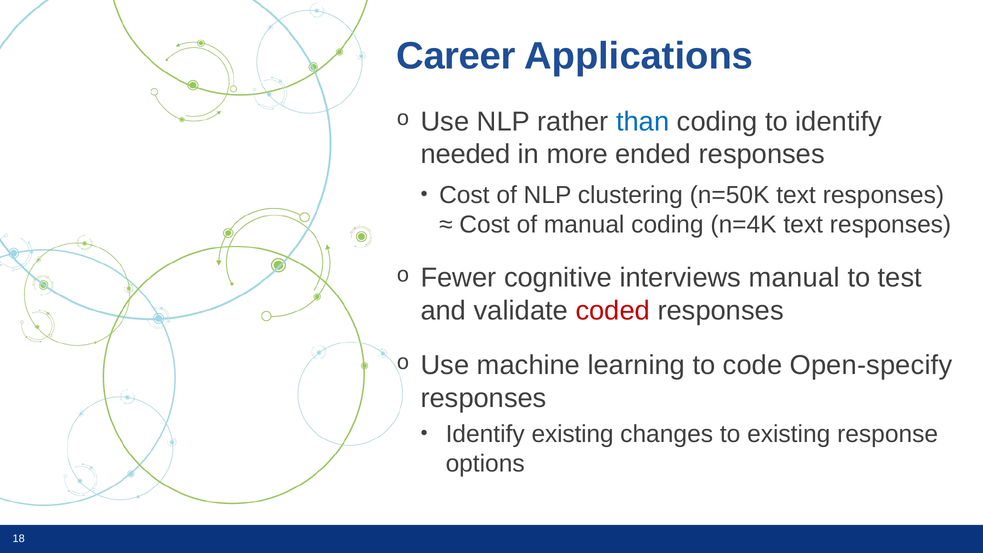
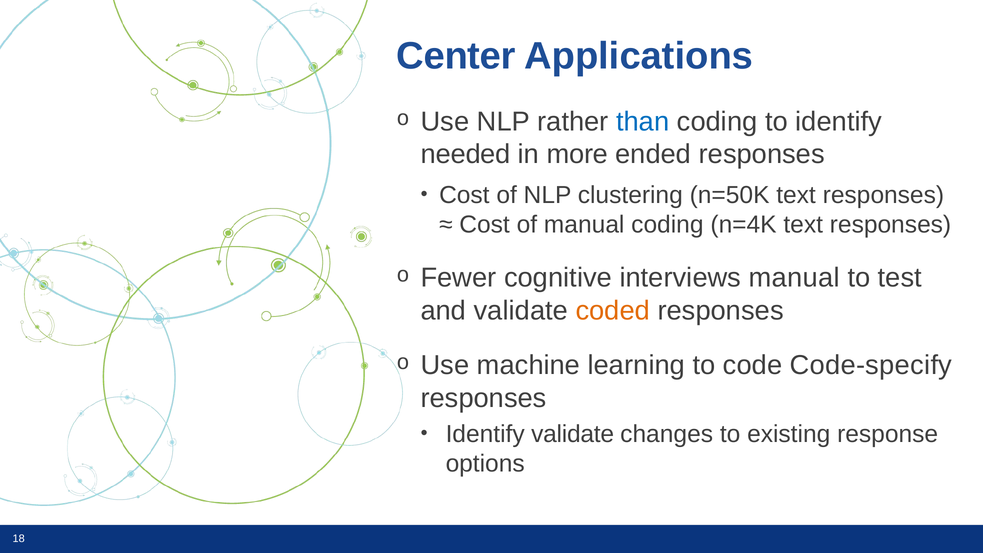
Career: Career -> Center
coded colour: red -> orange
Open-specify: Open-specify -> Code-specify
Identify existing: existing -> validate
